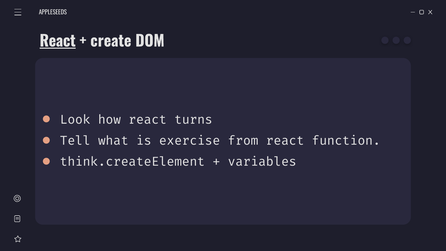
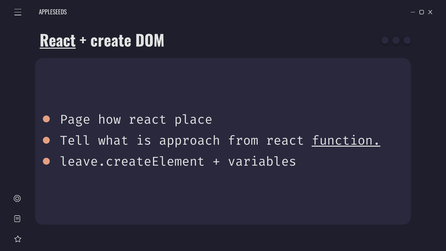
Look: Look -> Page
turns: turns -> place
exercise: exercise -> approach
function underline: none -> present
think.createElement: think.createElement -> leave.createElement
